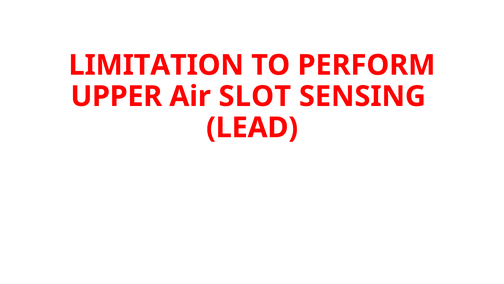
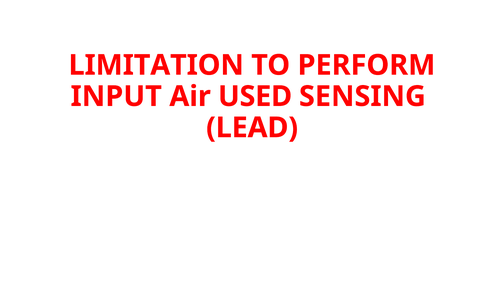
UPPER: UPPER -> INPUT
SLOT: SLOT -> USED
